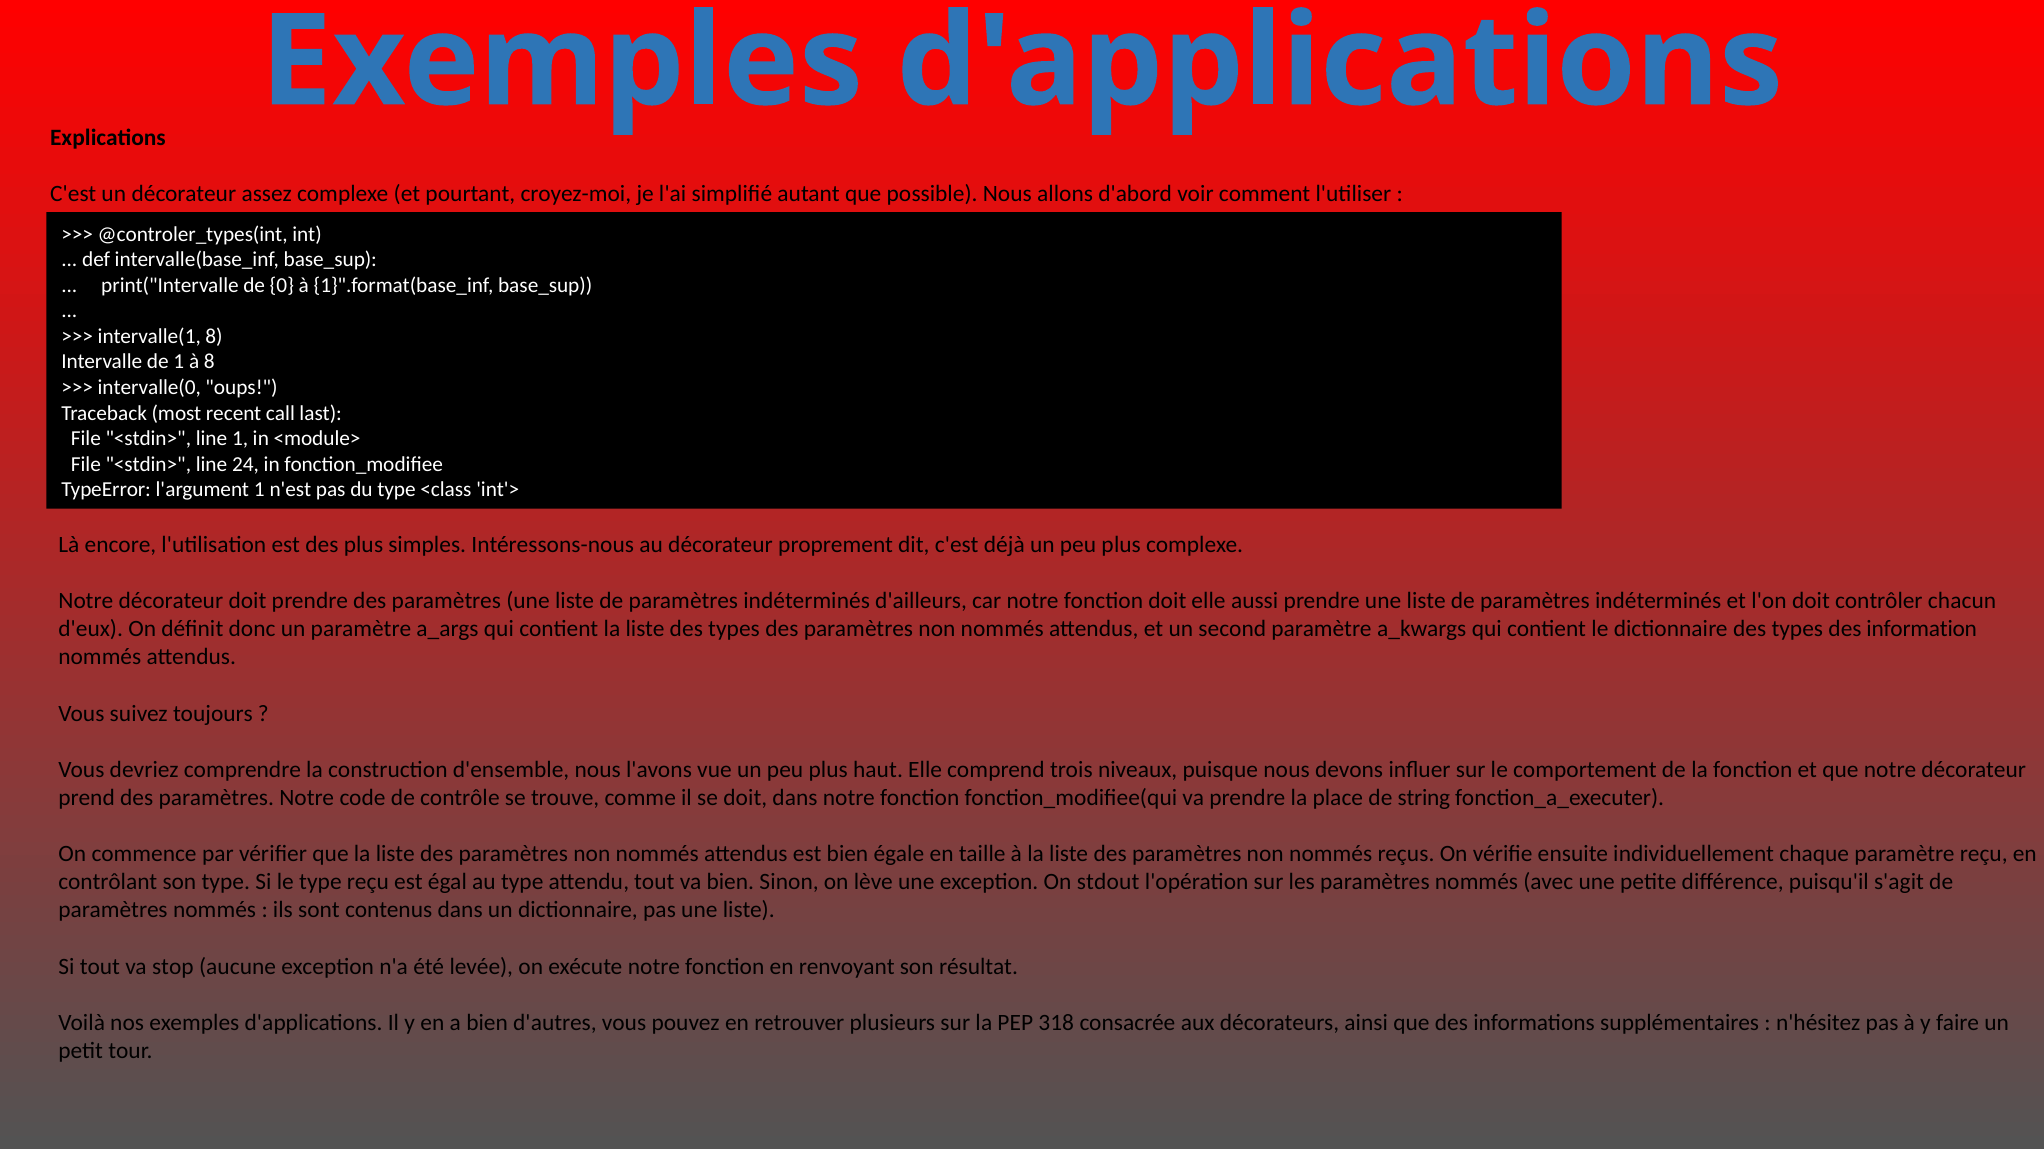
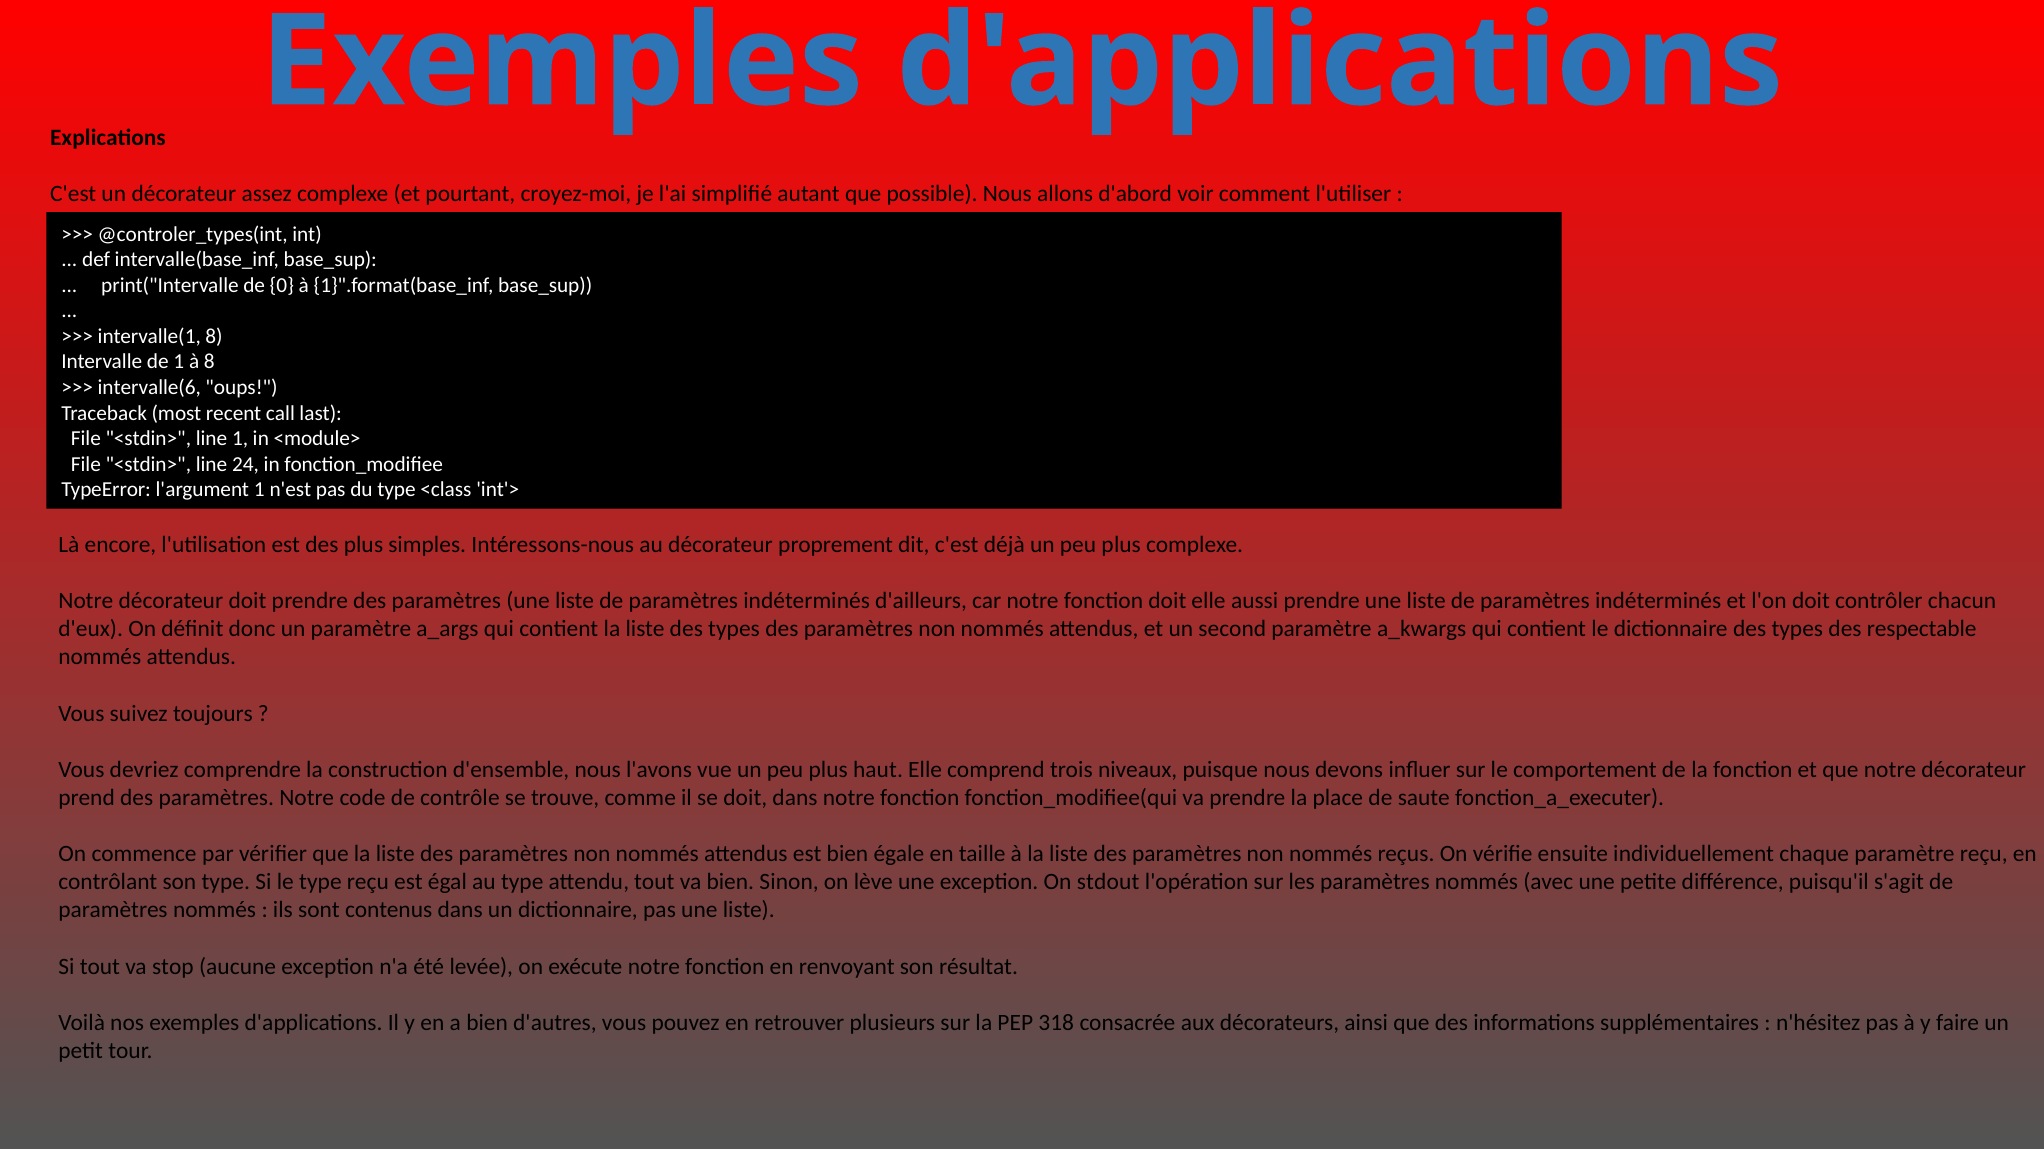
intervalle(0: intervalle(0 -> intervalle(6
information: information -> respectable
string: string -> saute
